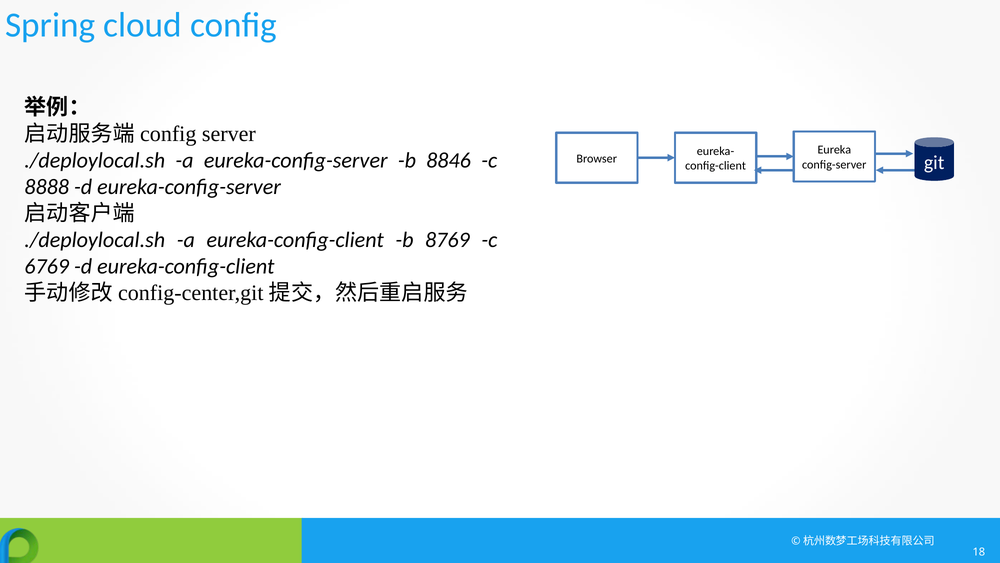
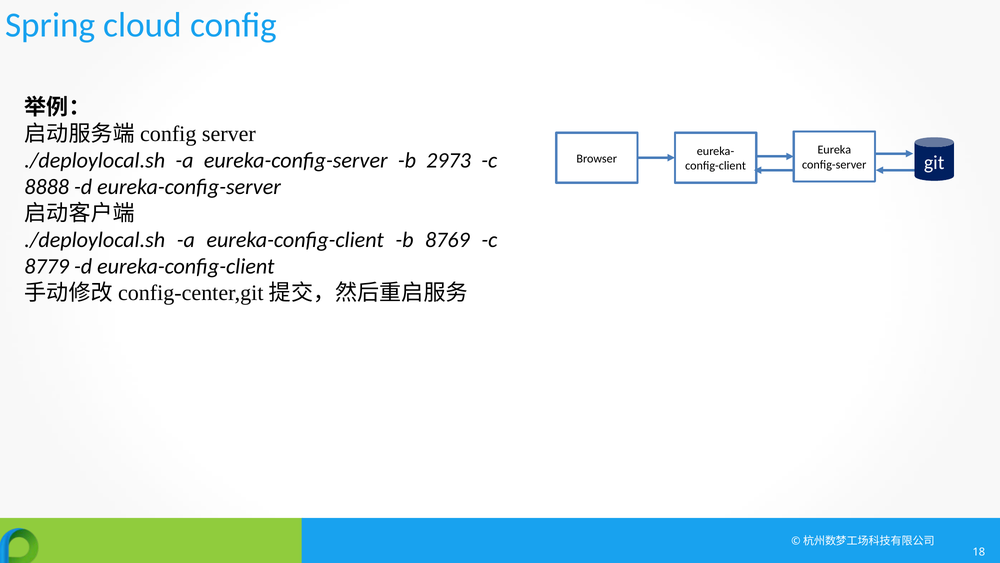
8846: 8846 -> 2973
6769: 6769 -> 8779
